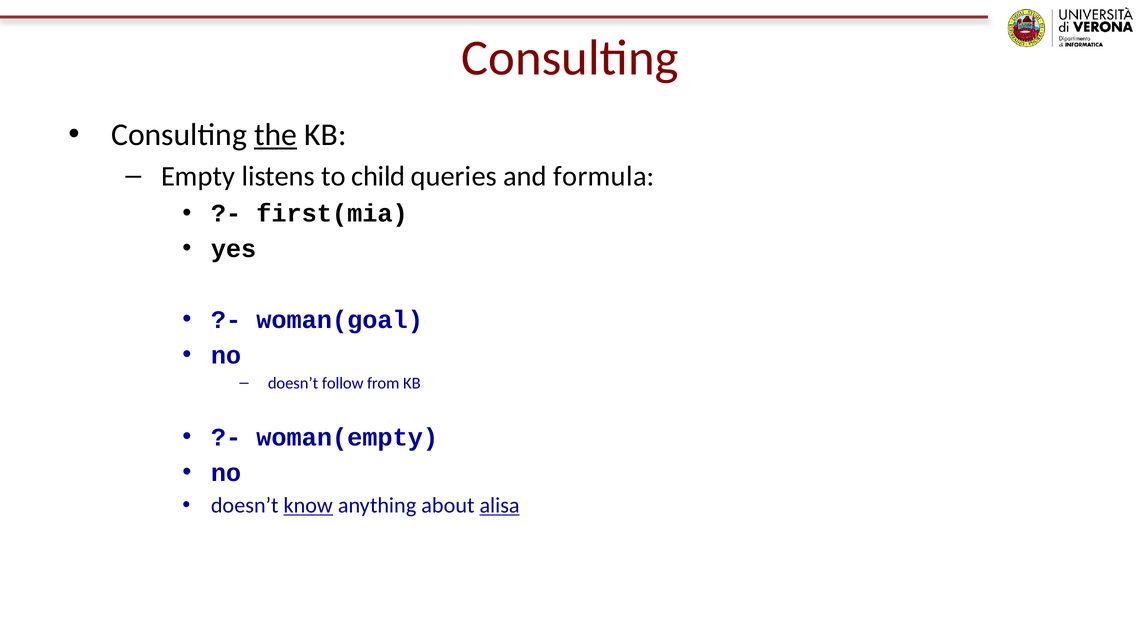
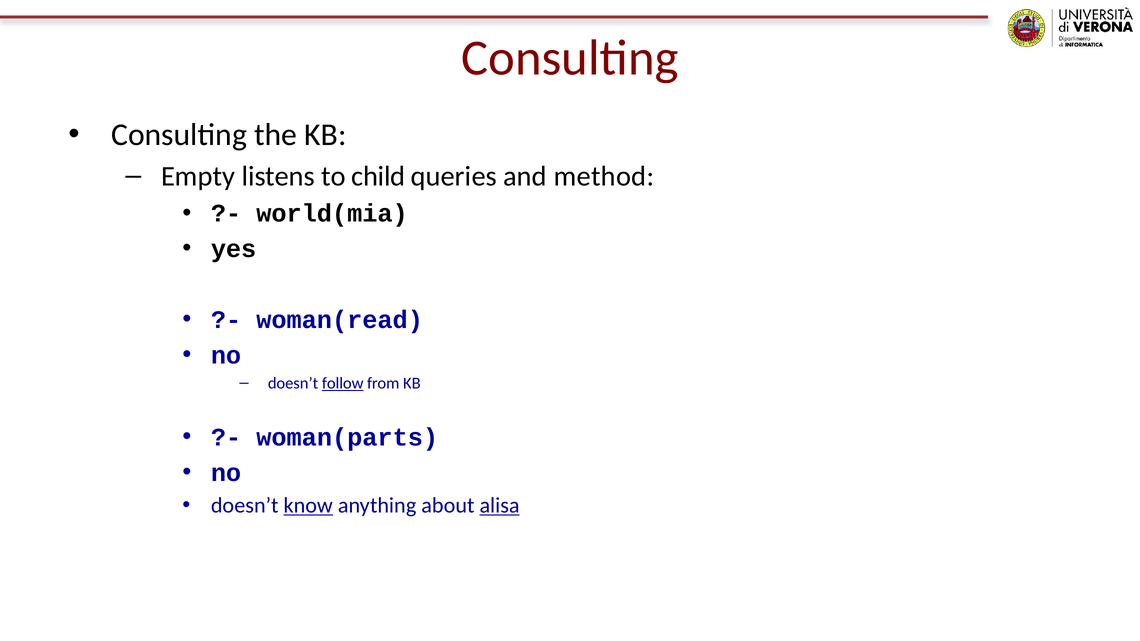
the underline: present -> none
formula: formula -> method
first(mia: first(mia -> world(mia
woman(goal: woman(goal -> woman(read
follow underline: none -> present
woman(empty: woman(empty -> woman(parts
